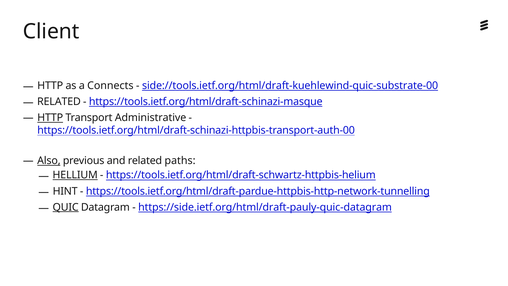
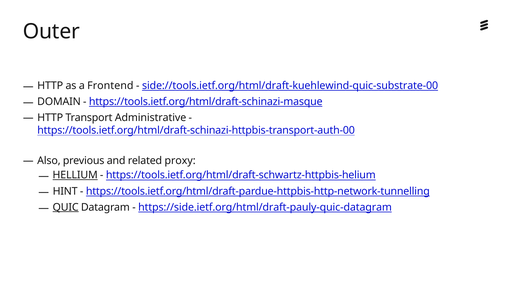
Client: Client -> Outer
Connects: Connects -> Frontend
RELATED at (59, 102): RELATED -> DOMAIN
HTTP at (50, 118) underline: present -> none
Also underline: present -> none
paths: paths -> proxy
